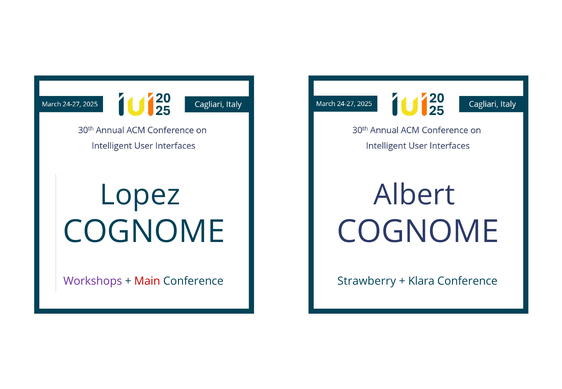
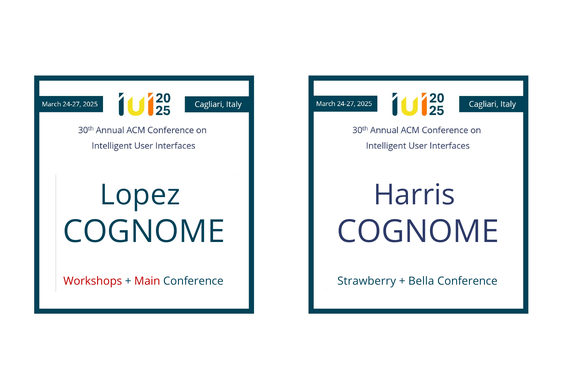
Albert: Albert -> Harris
Workshops colour: purple -> red
Klara: Klara -> Bella
